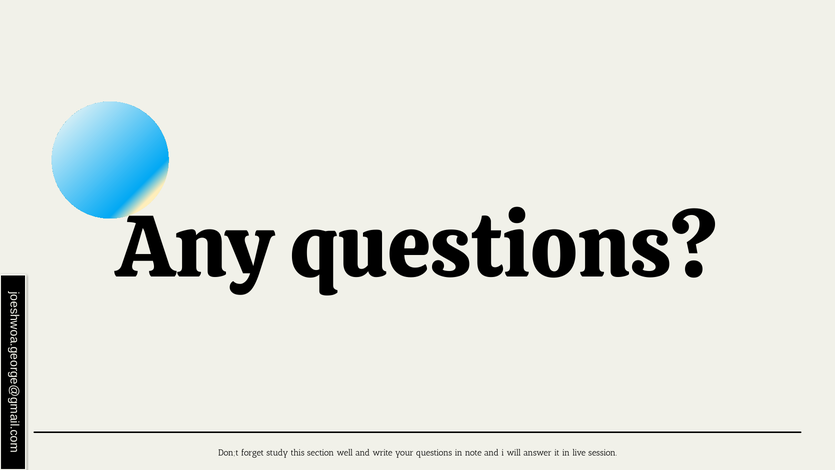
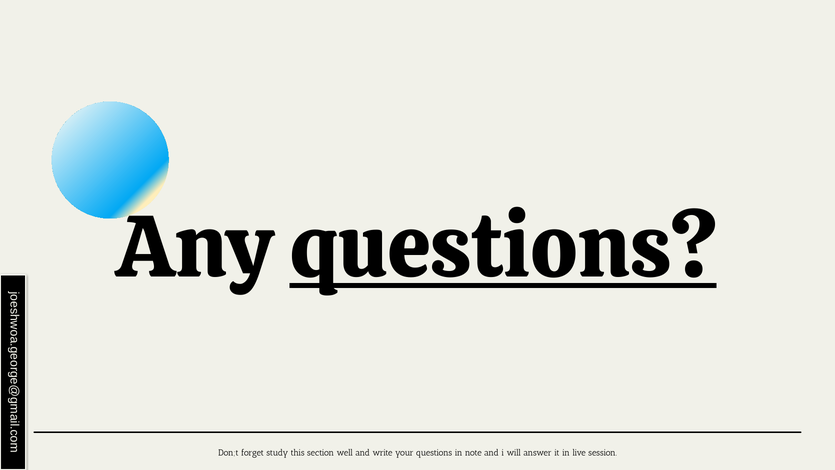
questions at (503, 248) underline: none -> present
